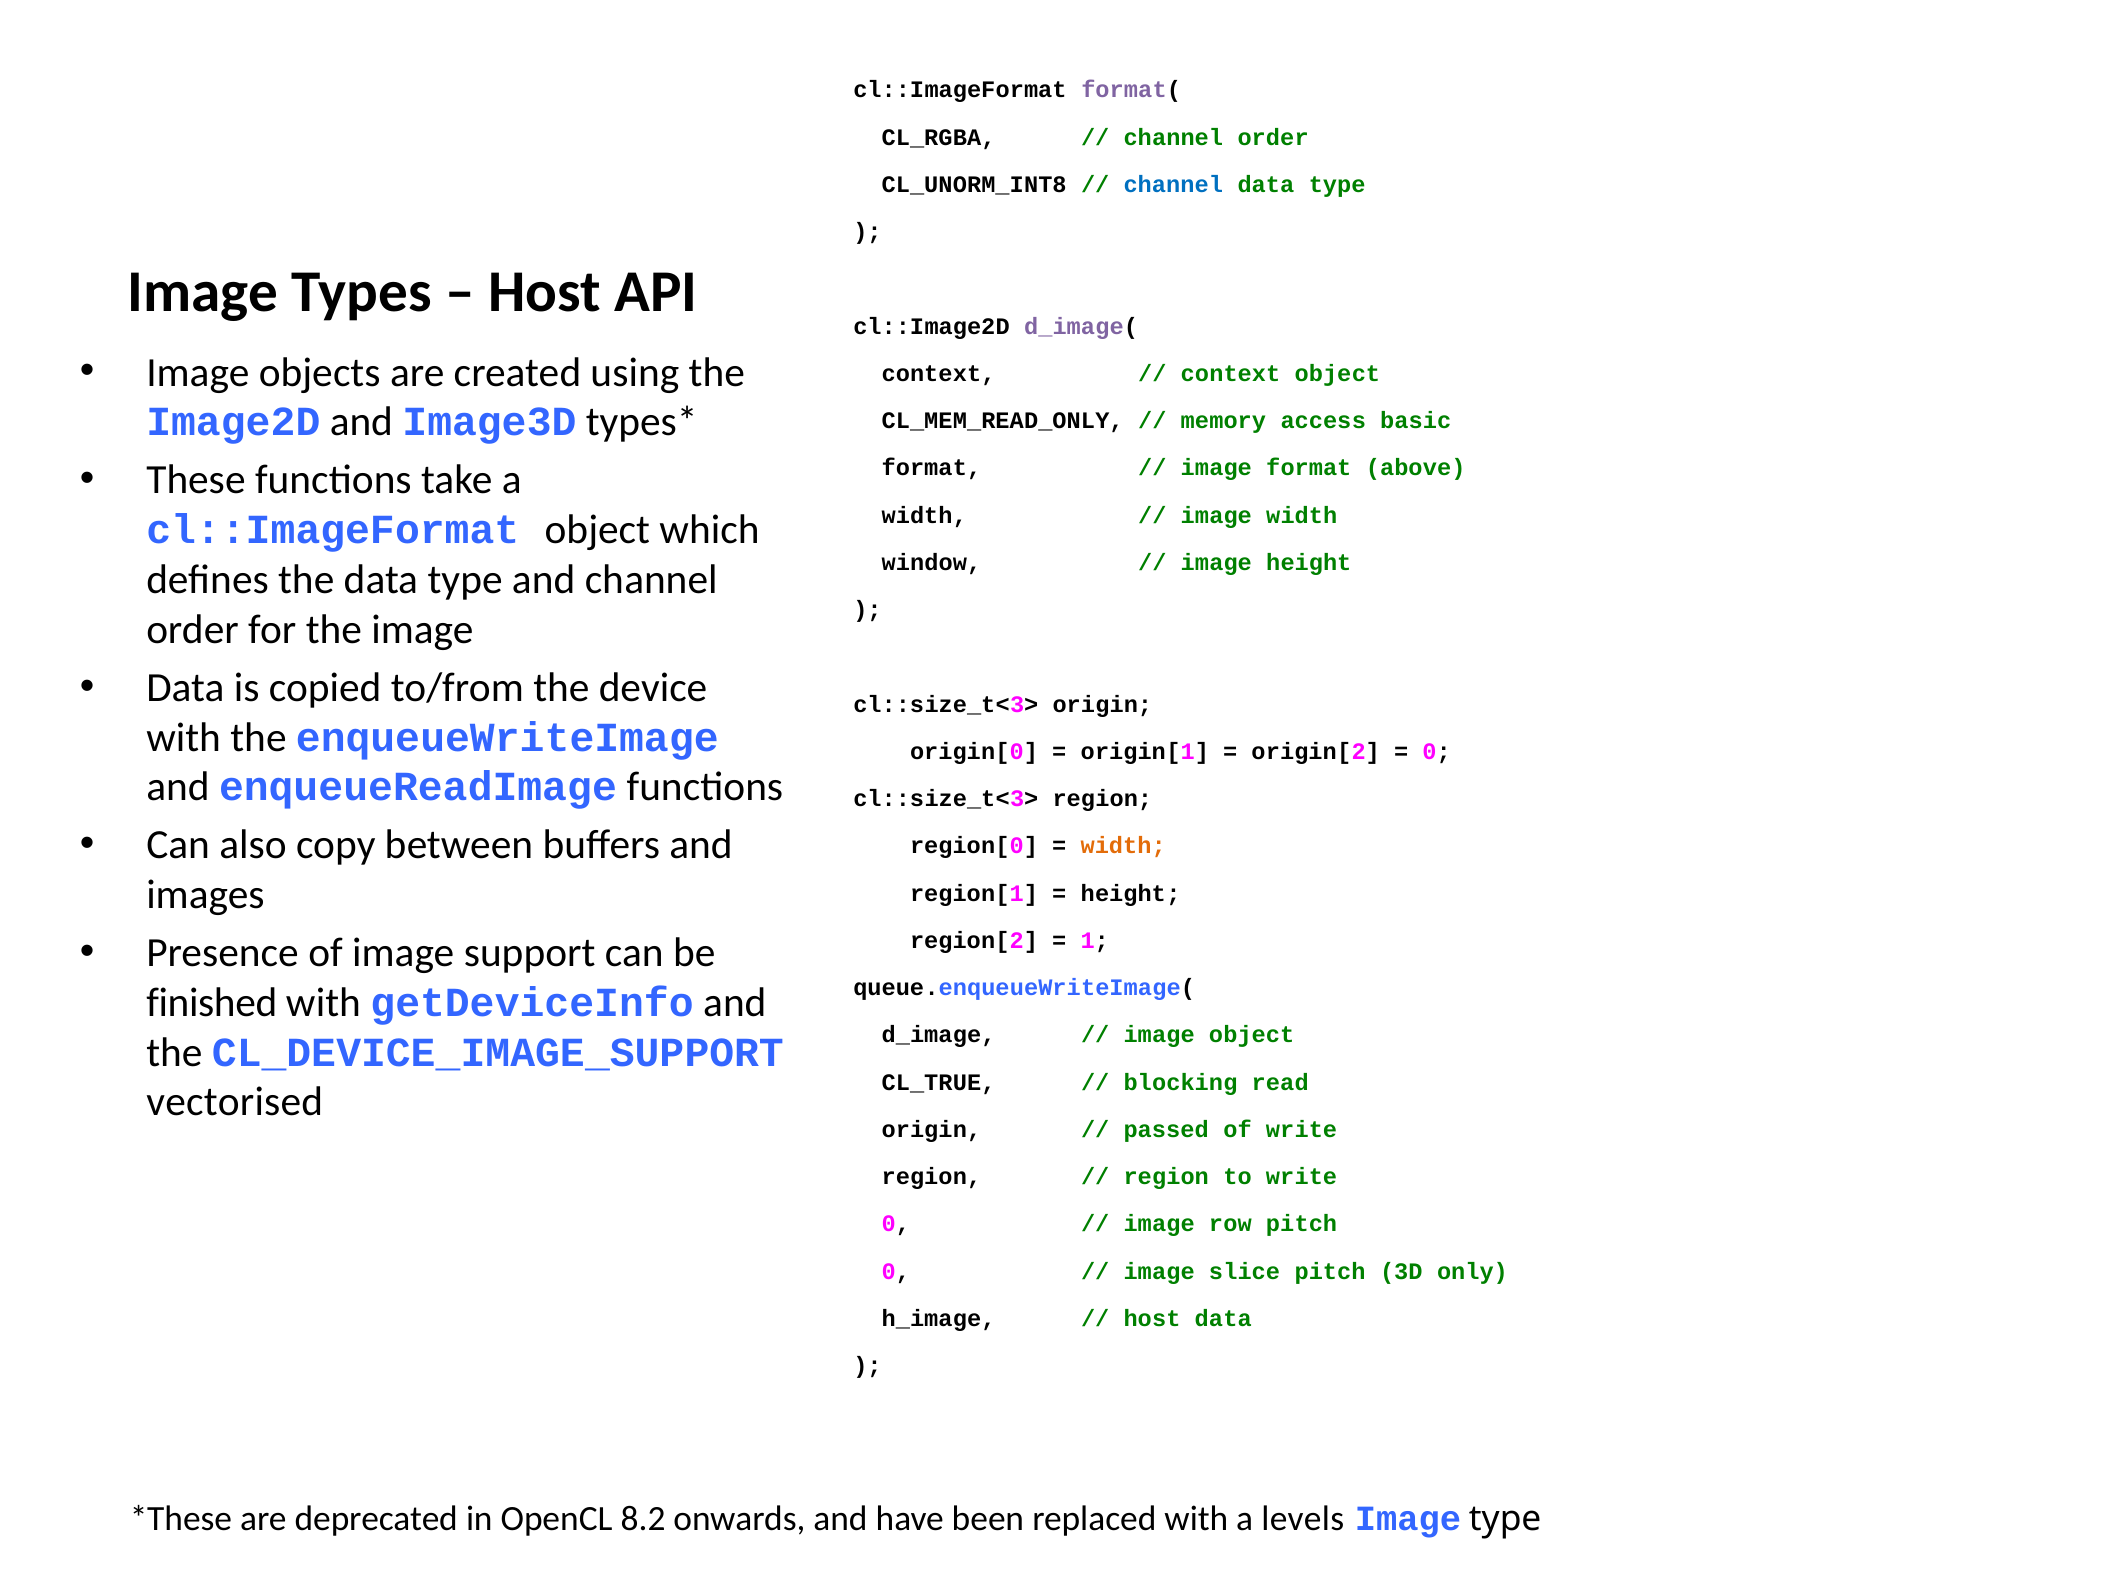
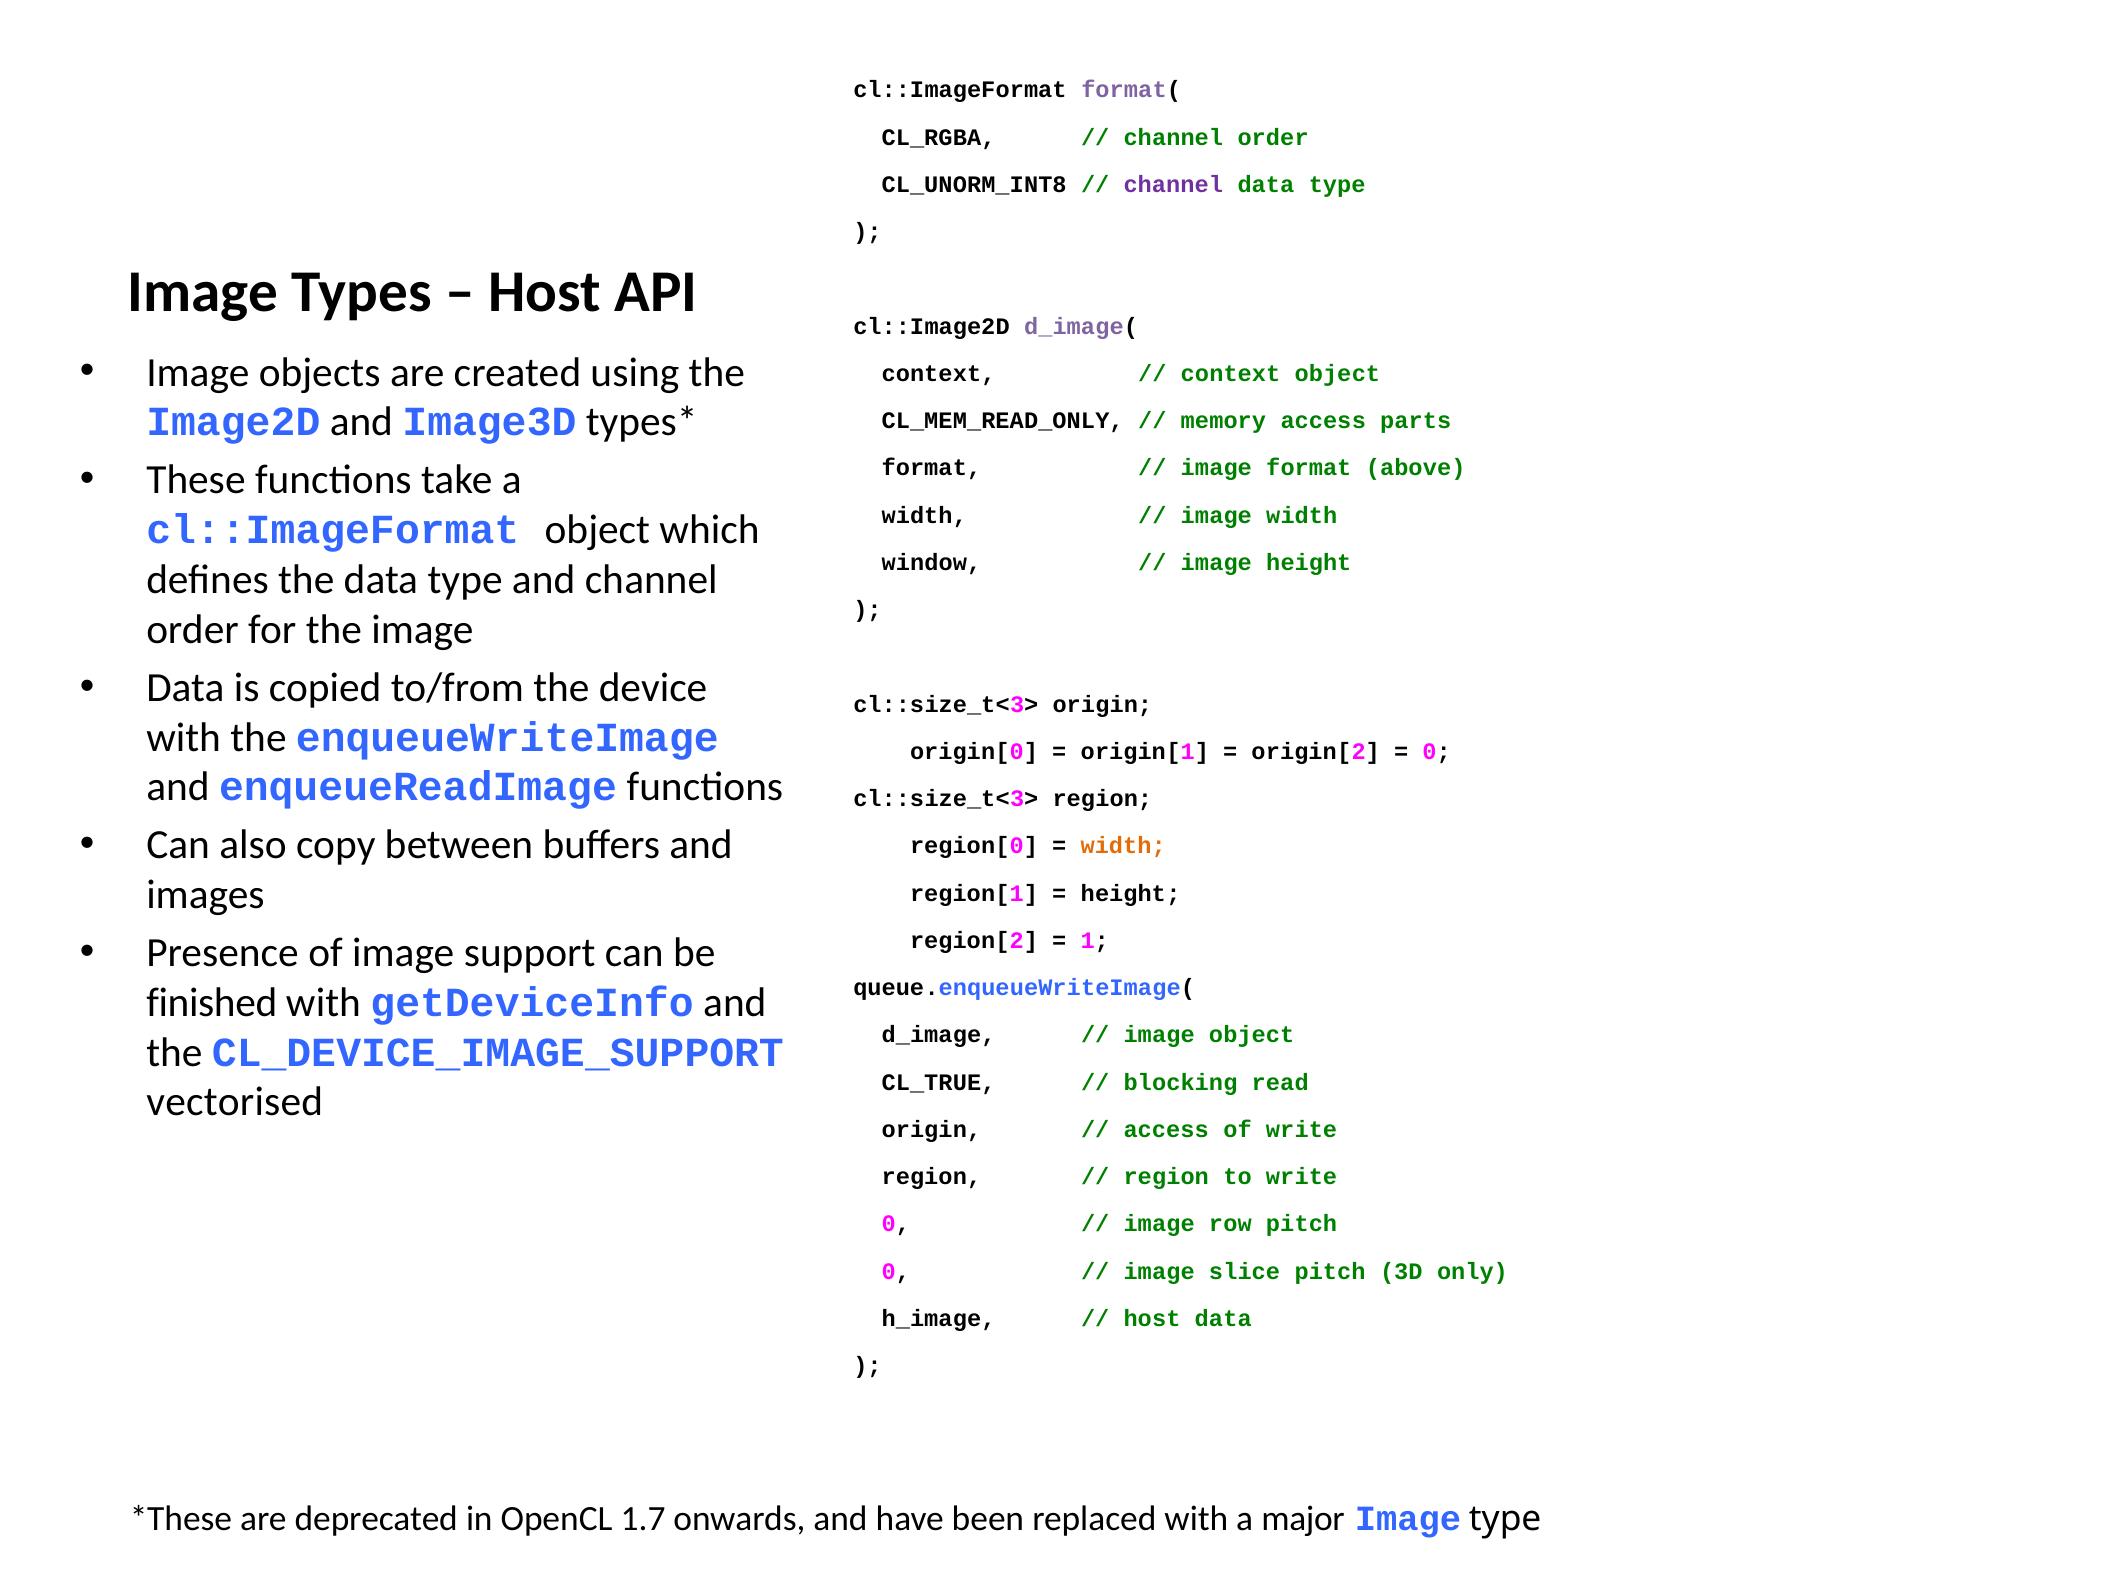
channel at (1173, 184) colour: blue -> purple
basic: basic -> parts
passed at (1166, 1130): passed -> access
8.2: 8.2 -> 1.7
levels: levels -> major
